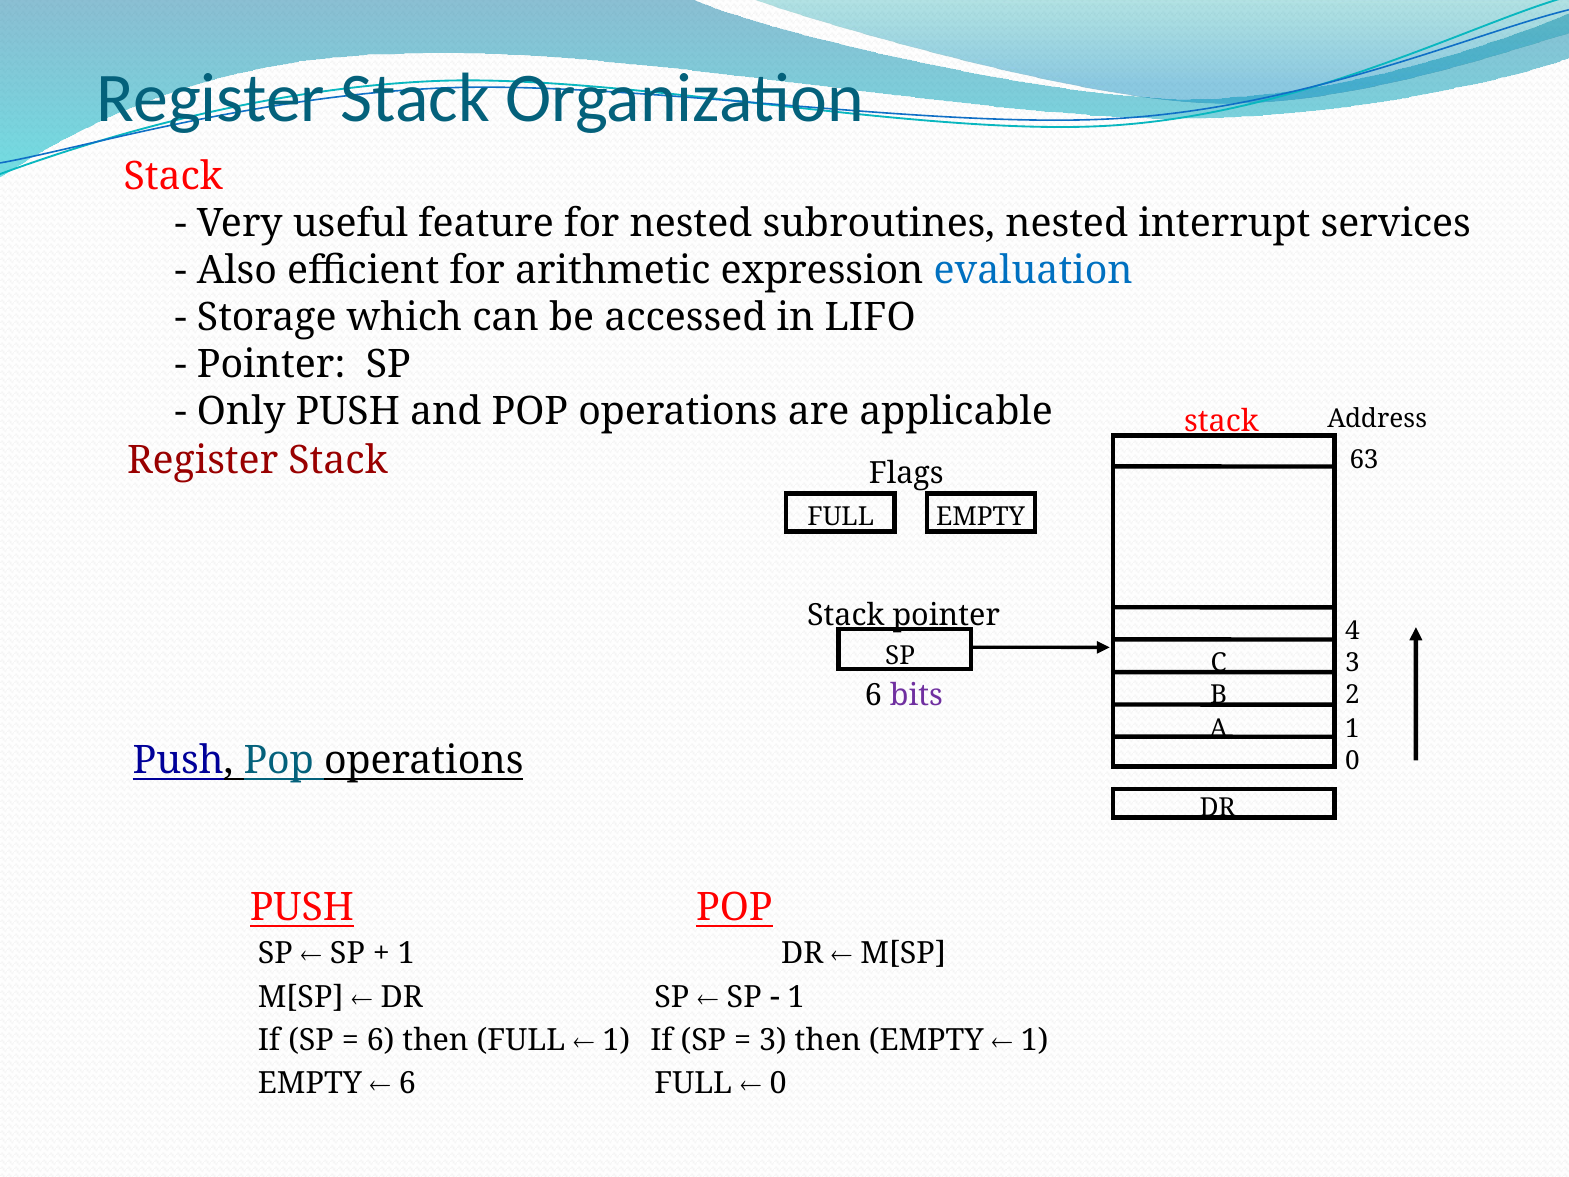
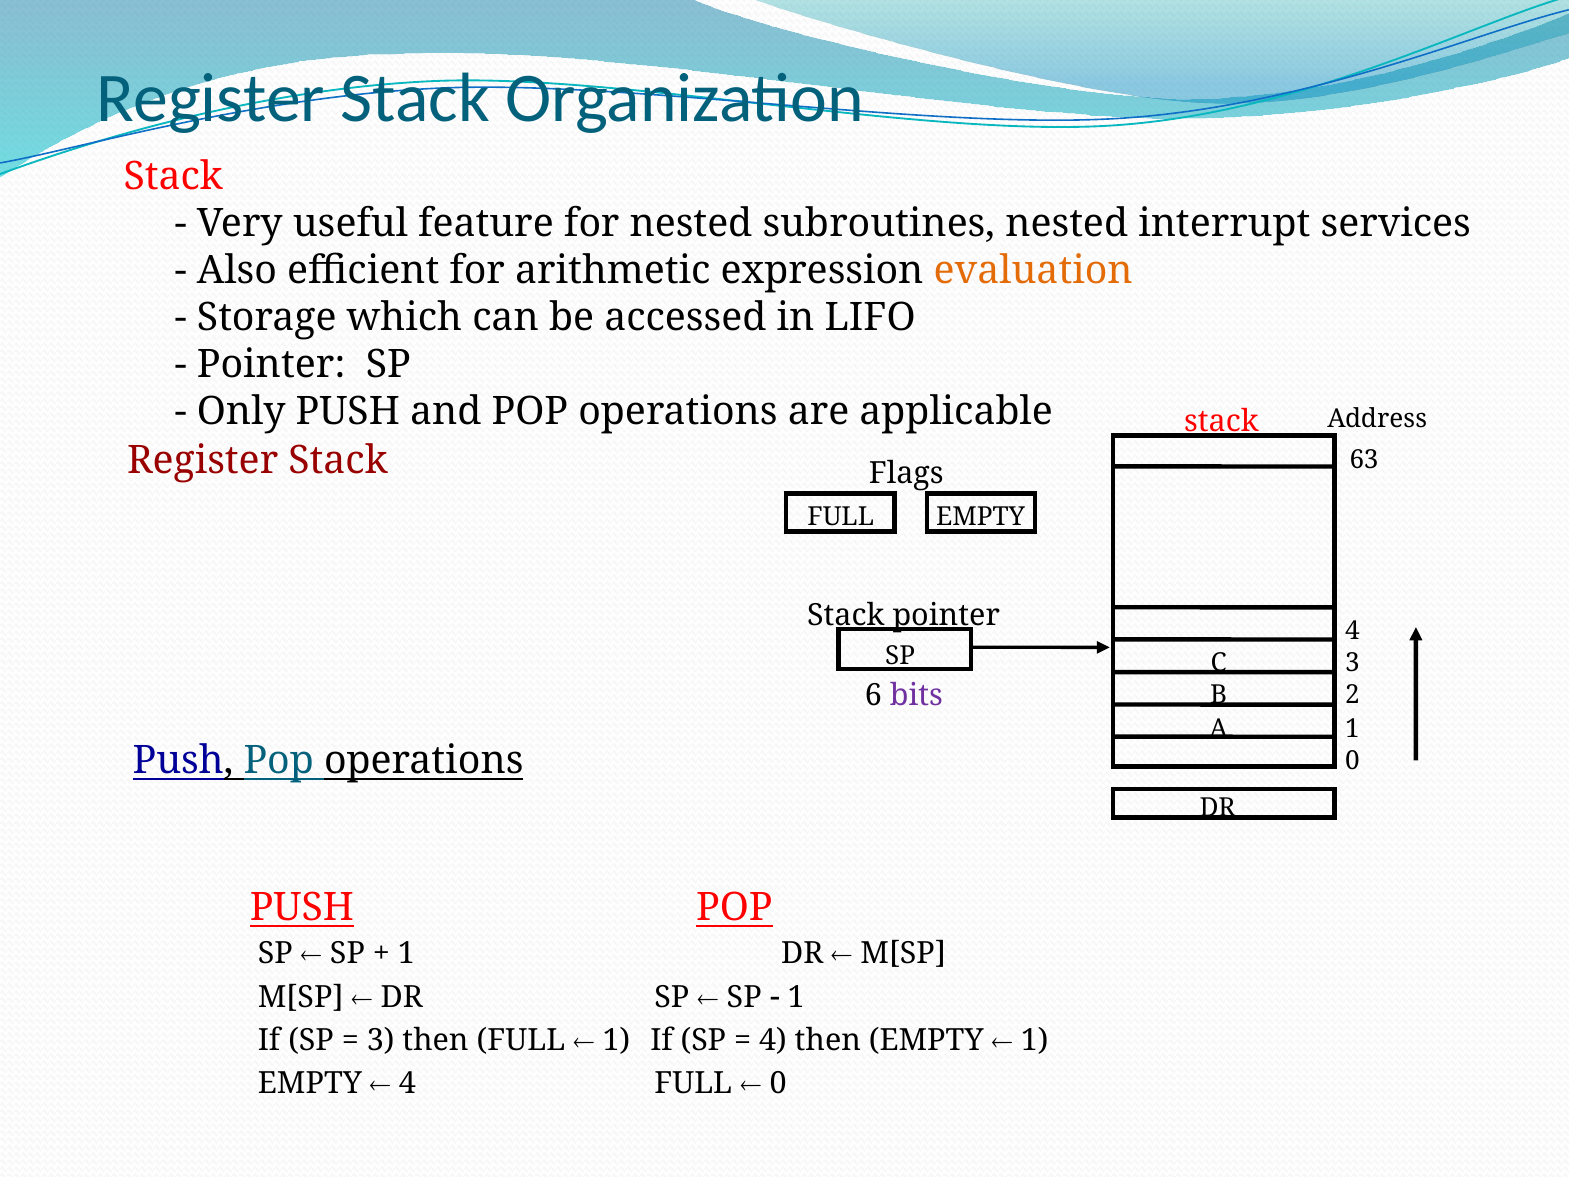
evaluation colour: blue -> orange
6 at (381, 1040): 6 -> 3
3 at (773, 1040): 3 -> 4
6 at (407, 1083): 6 -> 4
